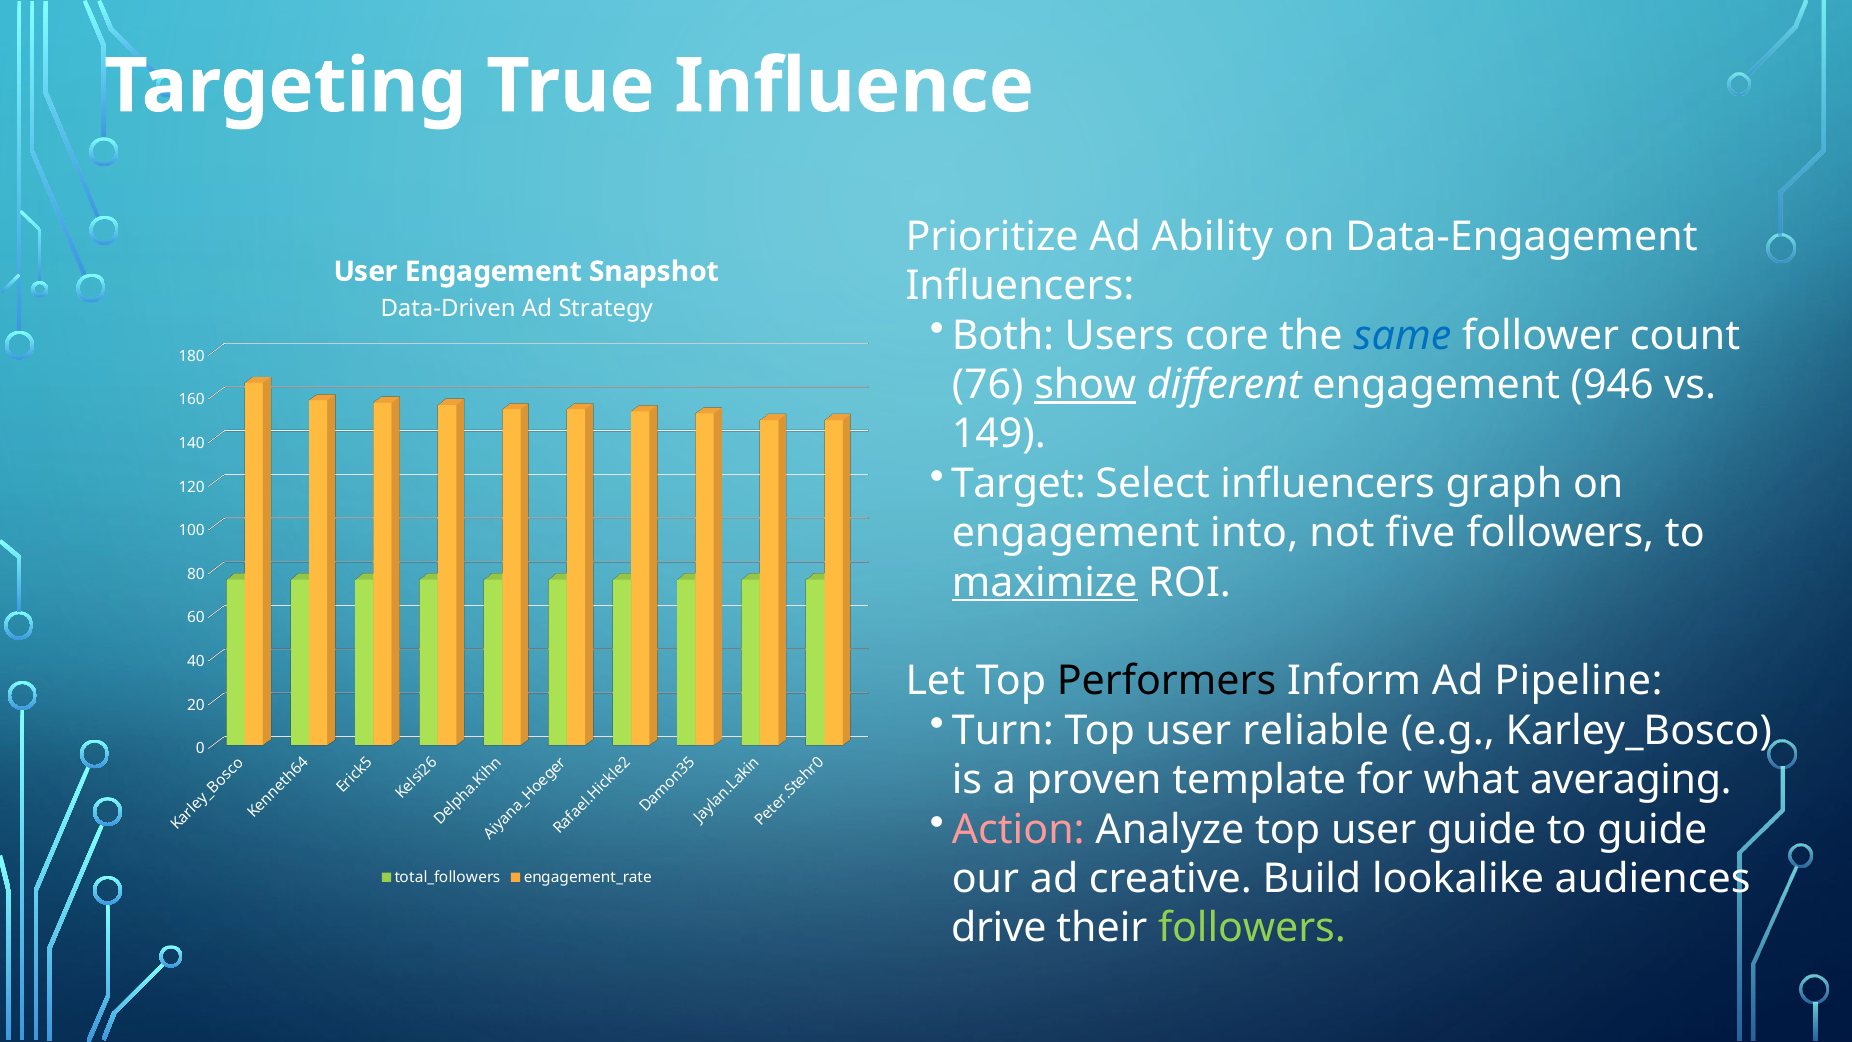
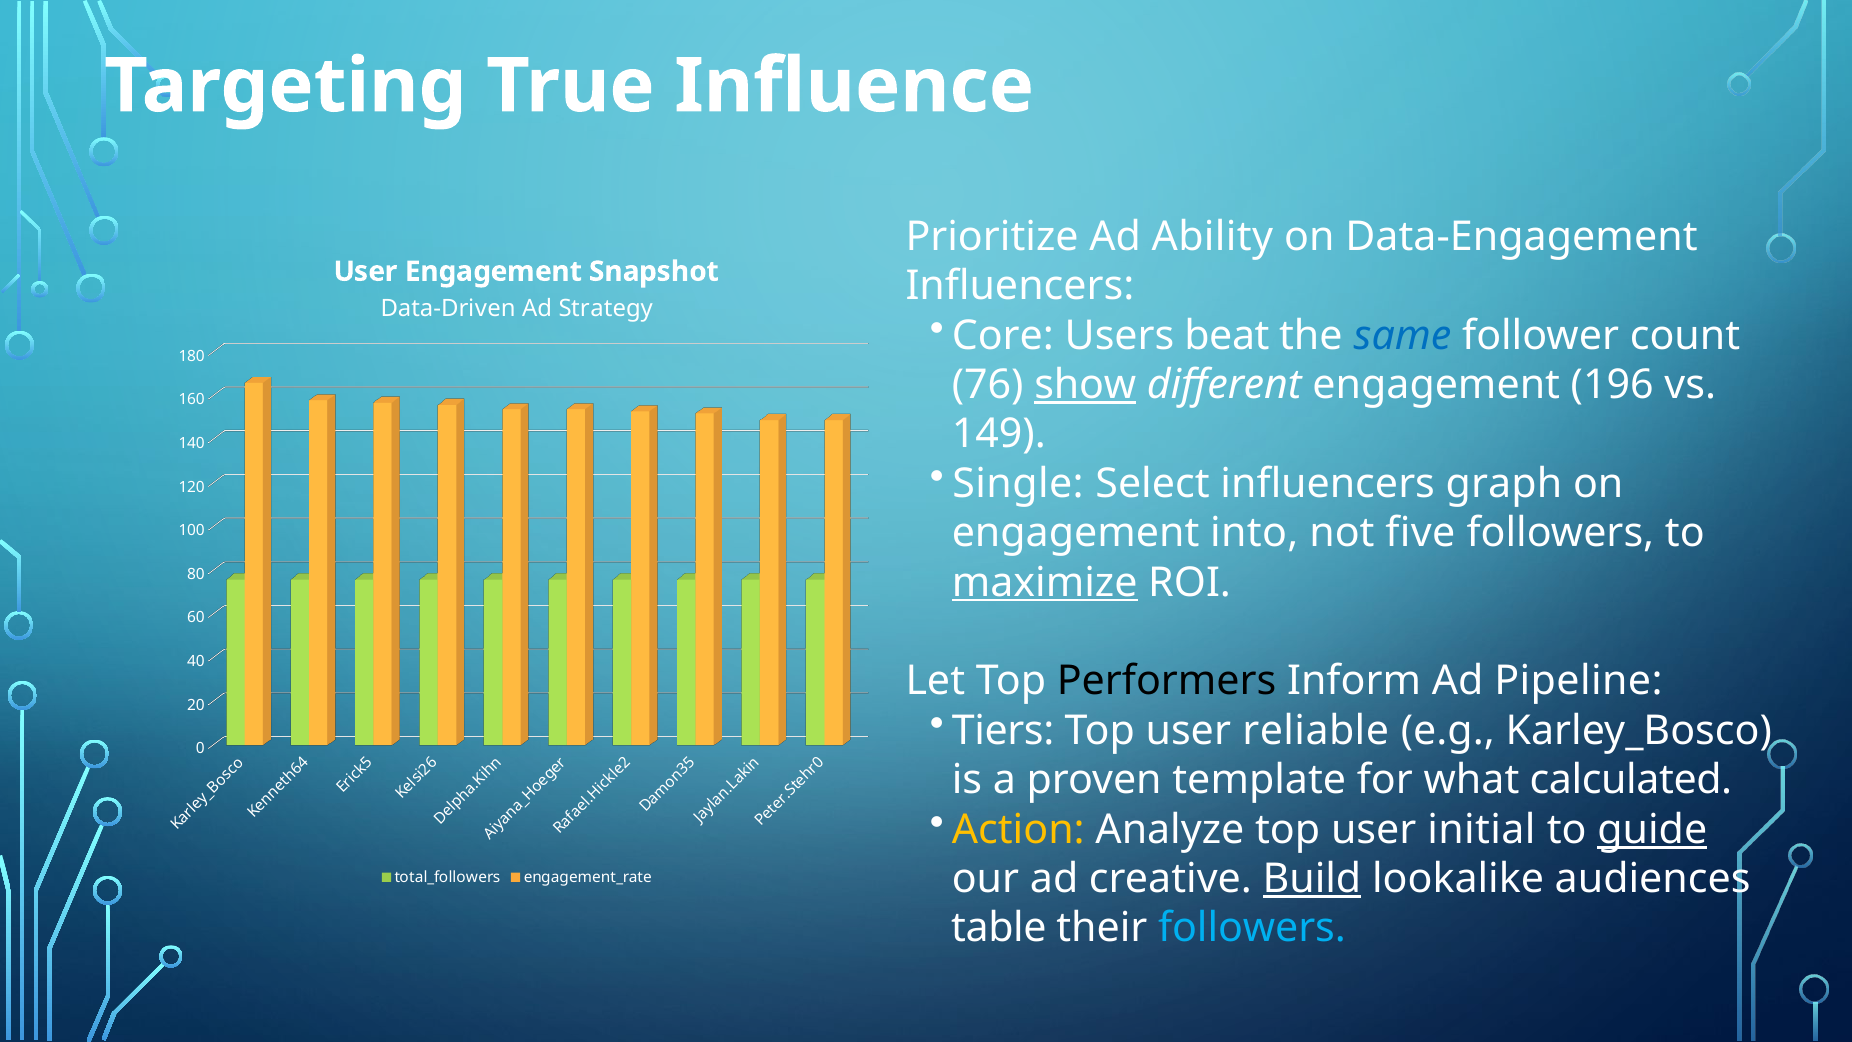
Both: Both -> Core
core: core -> beat
946: 946 -> 196
Target: Target -> Single
Turn: Turn -> Tiers
averaging: averaging -> calculated
Action colour: pink -> yellow
user guide: guide -> initial
guide at (1652, 829) underline: none -> present
Build underline: none -> present
drive: drive -> table
followers at (1252, 928) colour: light green -> light blue
